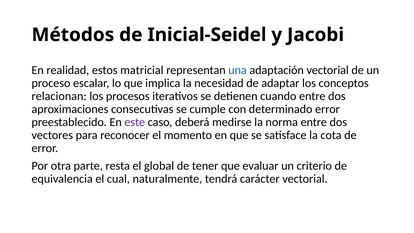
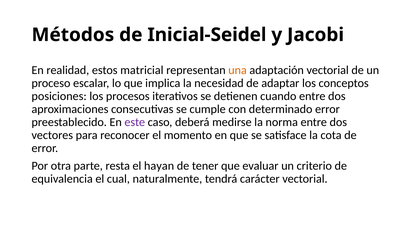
una colour: blue -> orange
relacionan: relacionan -> posiciones
global: global -> hayan
